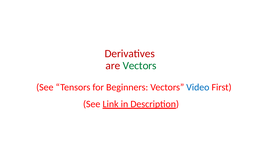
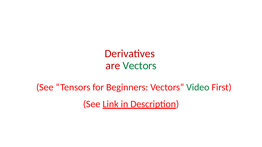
Video colour: blue -> green
